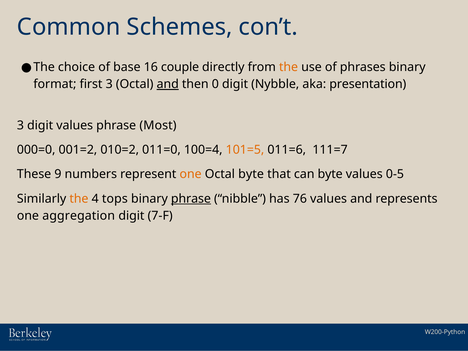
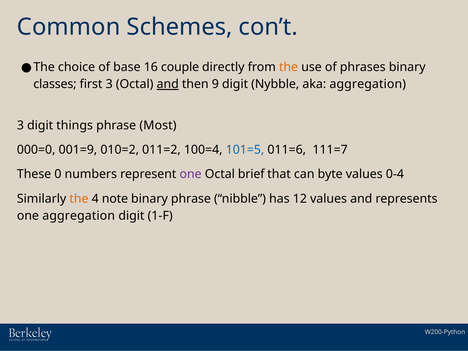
format: format -> classes
0: 0 -> 9
aka presentation: presentation -> aggregation
digit values: values -> things
001=2: 001=2 -> 001=9
011=0: 011=0 -> 011=2
101=5 colour: orange -> blue
9: 9 -> 0
one at (191, 174) colour: orange -> purple
Octal byte: byte -> brief
0-5: 0-5 -> 0-4
tops: tops -> note
phrase at (191, 199) underline: present -> none
76: 76 -> 12
7-F: 7-F -> 1-F
